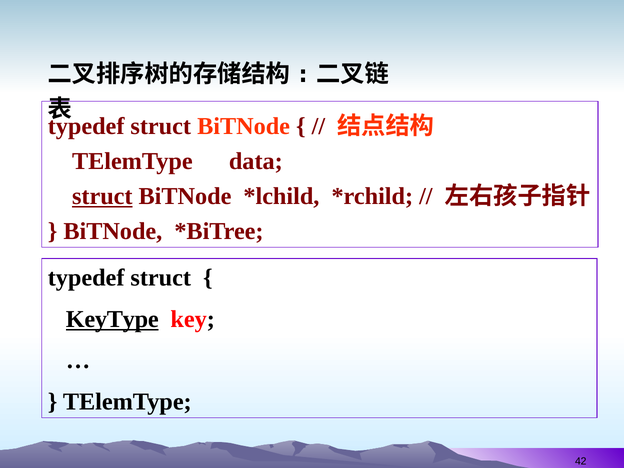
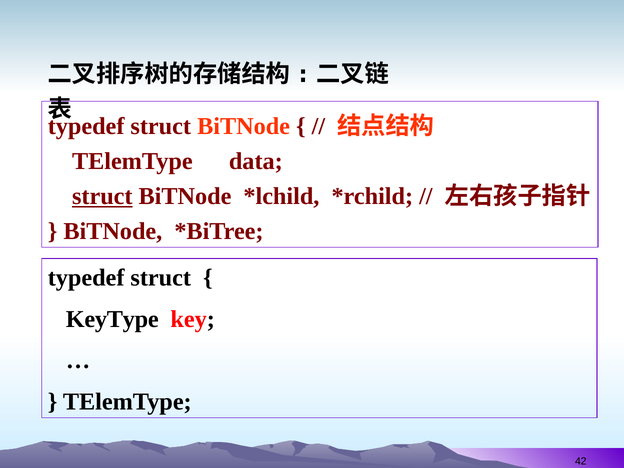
KeyType underline: present -> none
